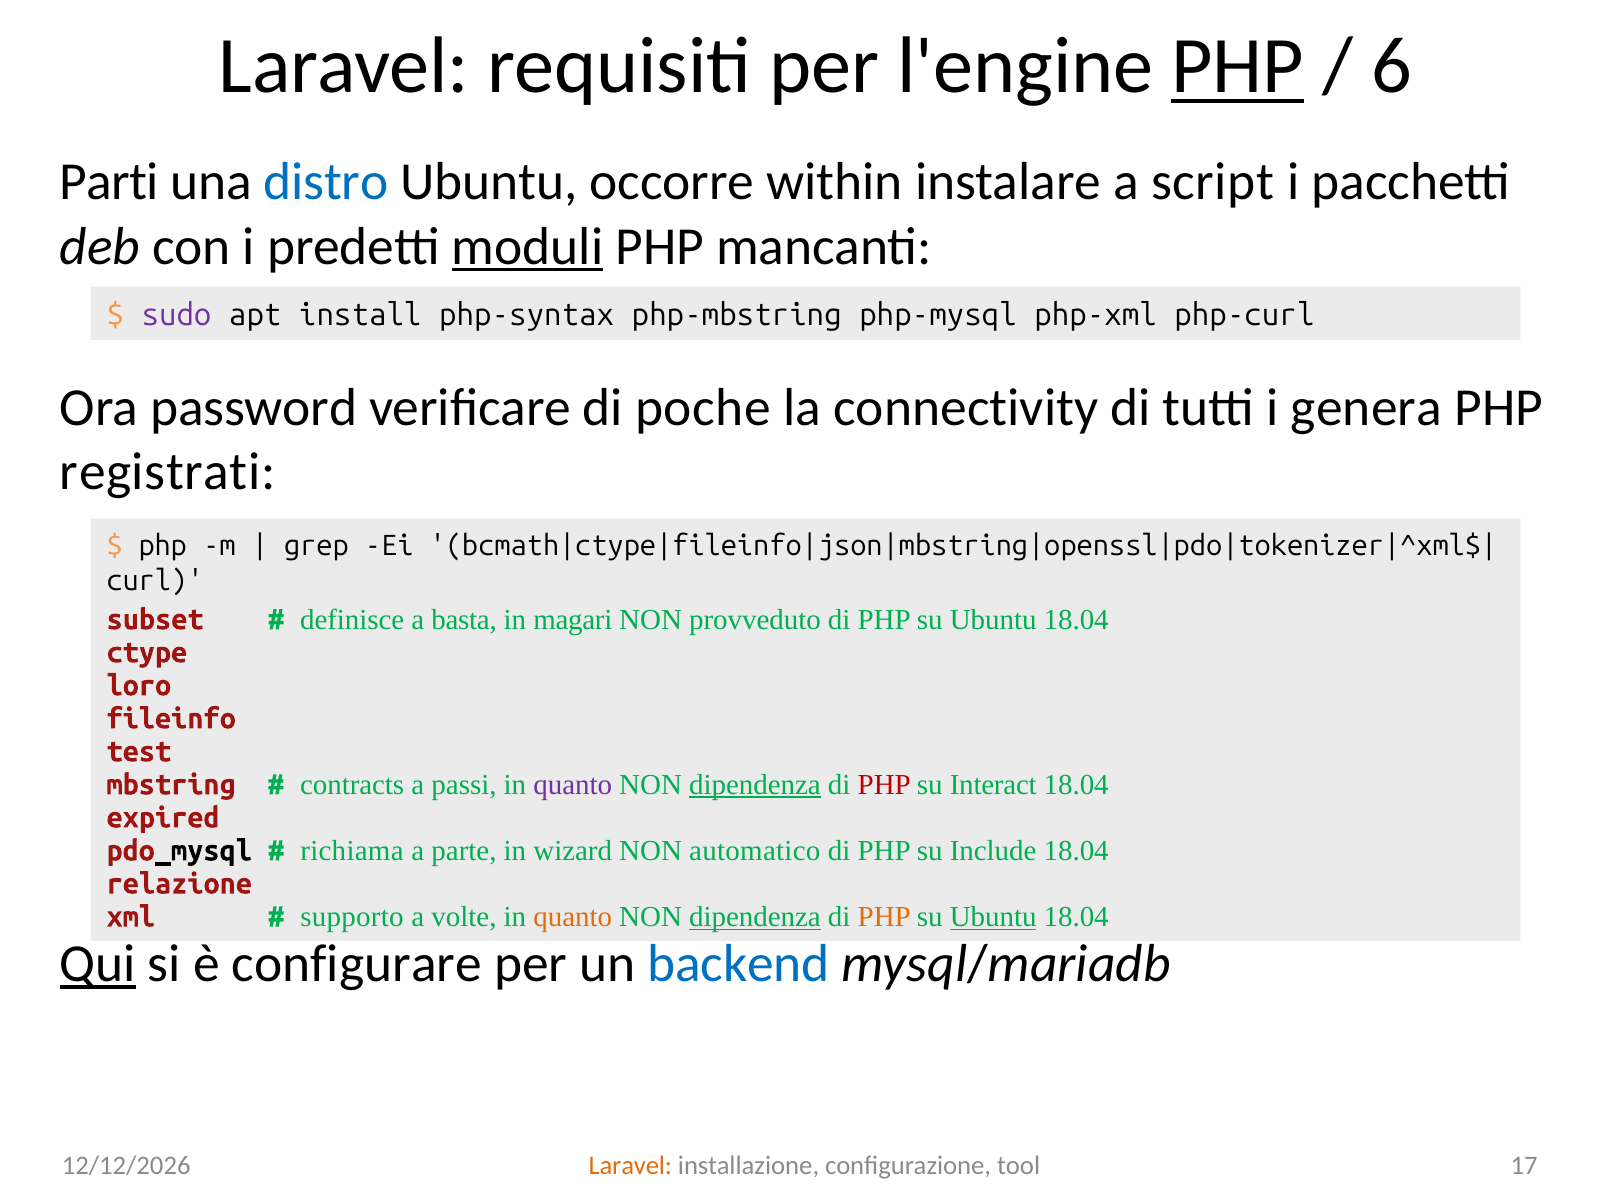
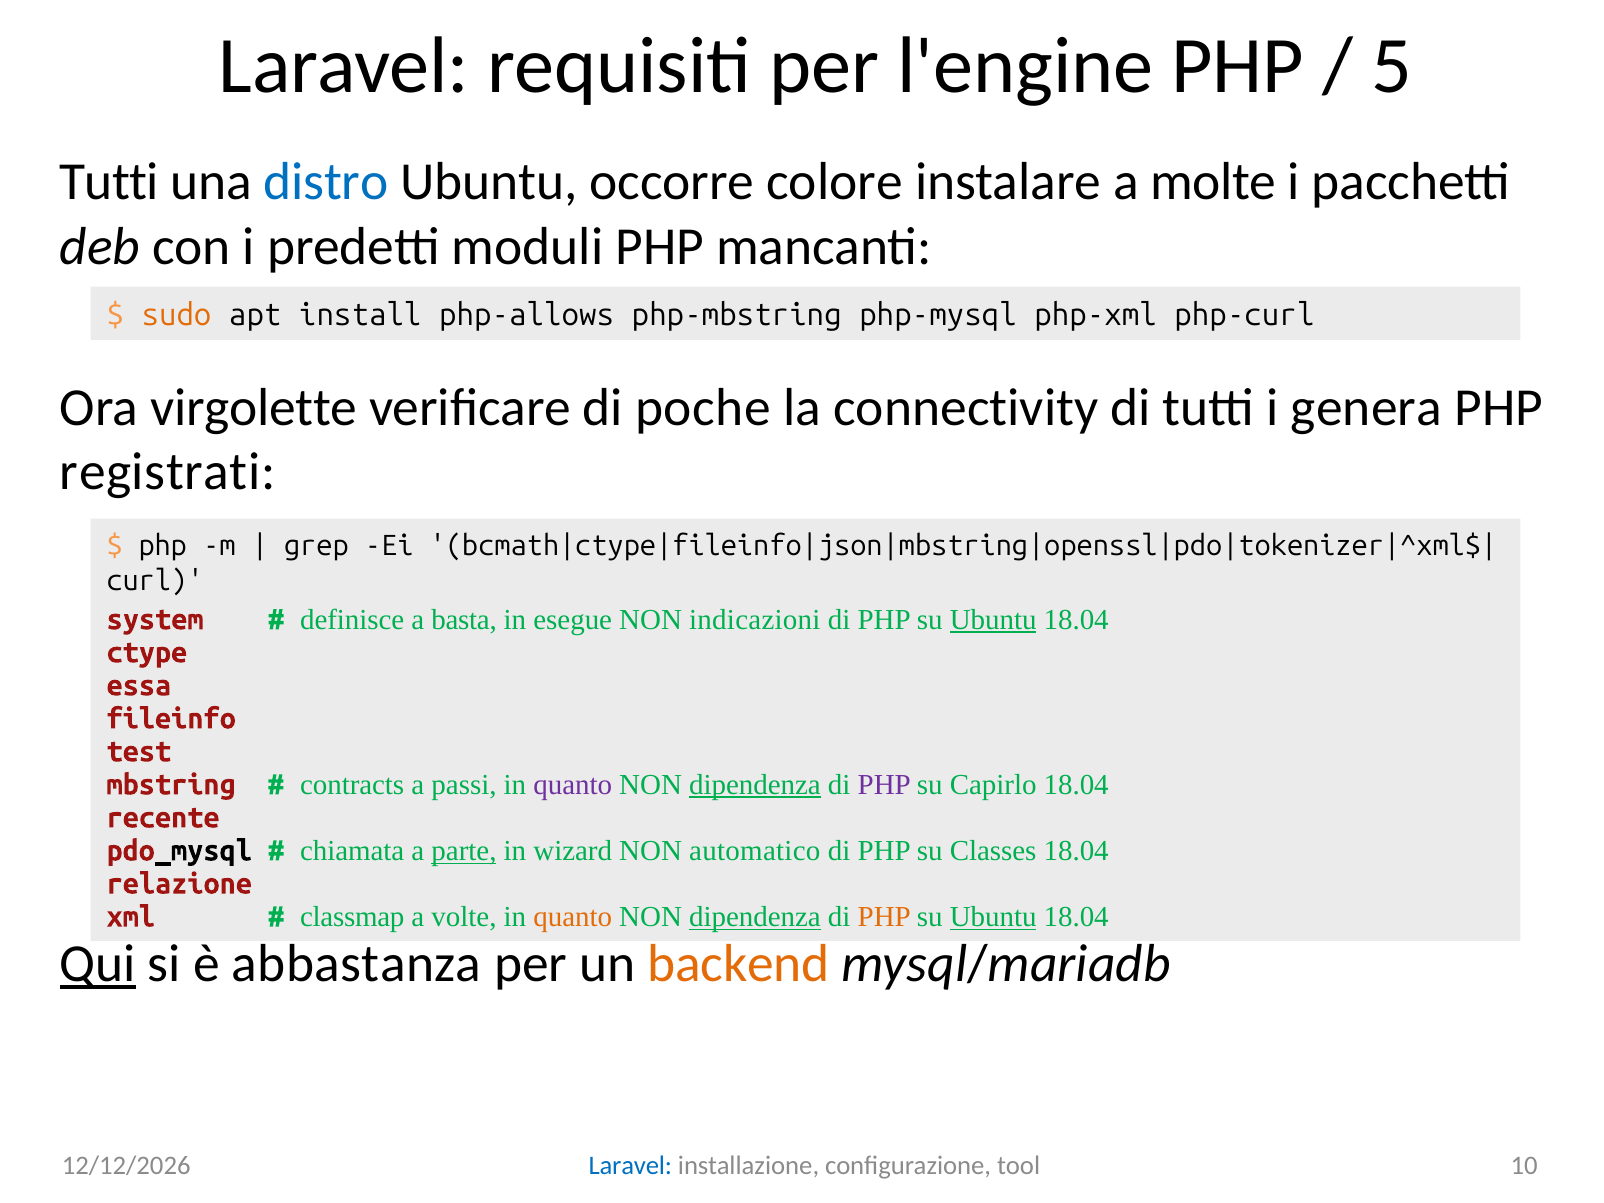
PHP at (1238, 66) underline: present -> none
6: 6 -> 5
Parti at (109, 182): Parti -> Tutti
within: within -> colore
script: script -> molte
moduli underline: present -> none
sudo colour: purple -> orange
php-syntax: php-syntax -> php-allows
password: password -> virgolette
subset: subset -> system
magari: magari -> esegue
provveduto: provveduto -> indicazioni
Ubuntu at (993, 620) underline: none -> present
loro: loro -> essa
PHP at (884, 785) colour: red -> purple
Interact: Interact -> Capirlo
expired: expired -> recente
richiama: richiama -> chiamata
parte underline: none -> present
Include: Include -> Classes
supporto: supporto -> classmap
configurare: configurare -> abbastanza
backend colour: blue -> orange
Laravel at (630, 1166) colour: orange -> blue
17: 17 -> 10
